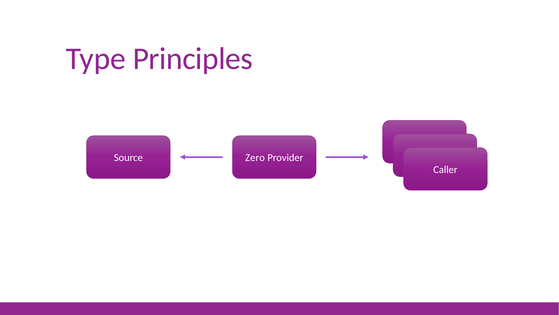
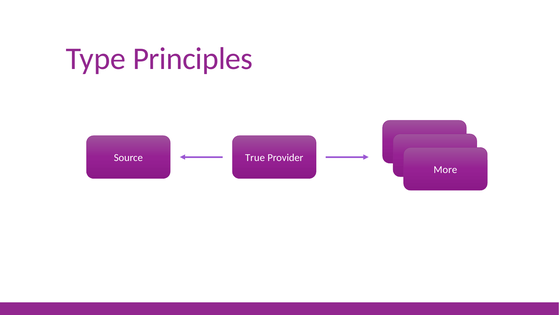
Zero: Zero -> True
Caller: Caller -> More
